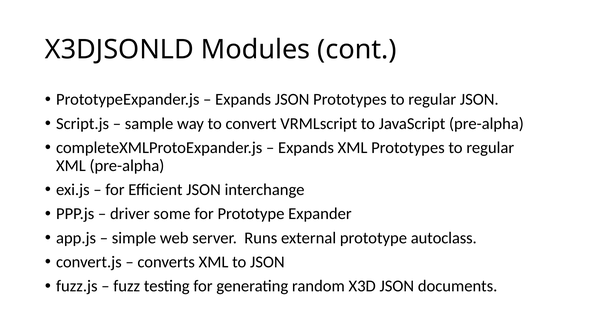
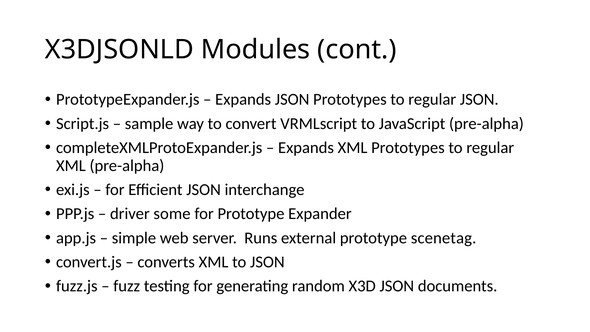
autoclass: autoclass -> scenetag
